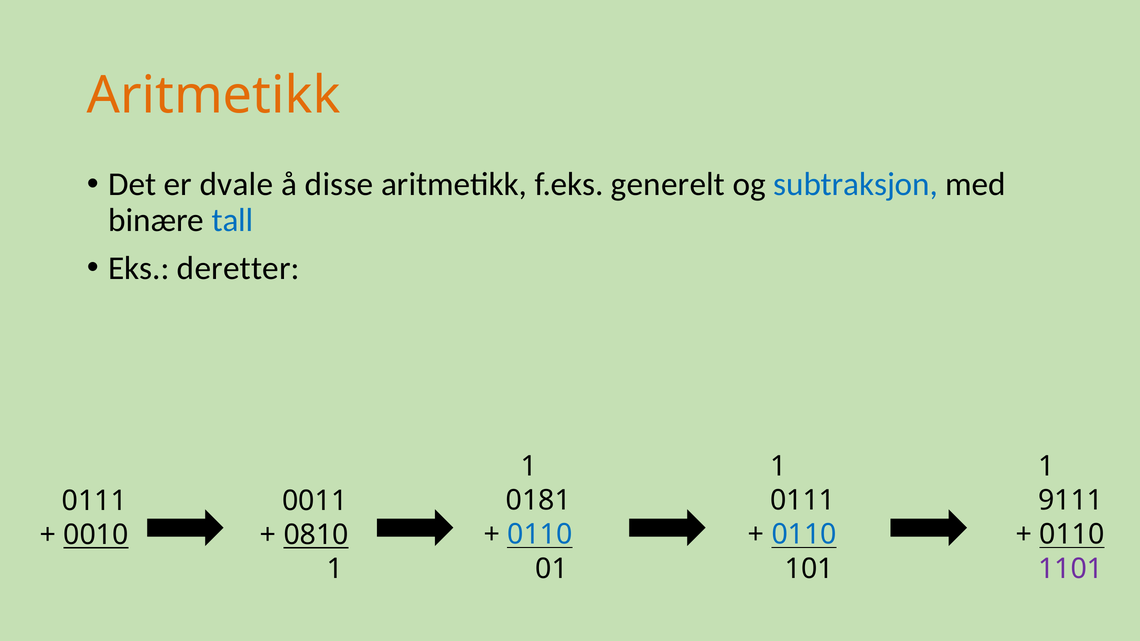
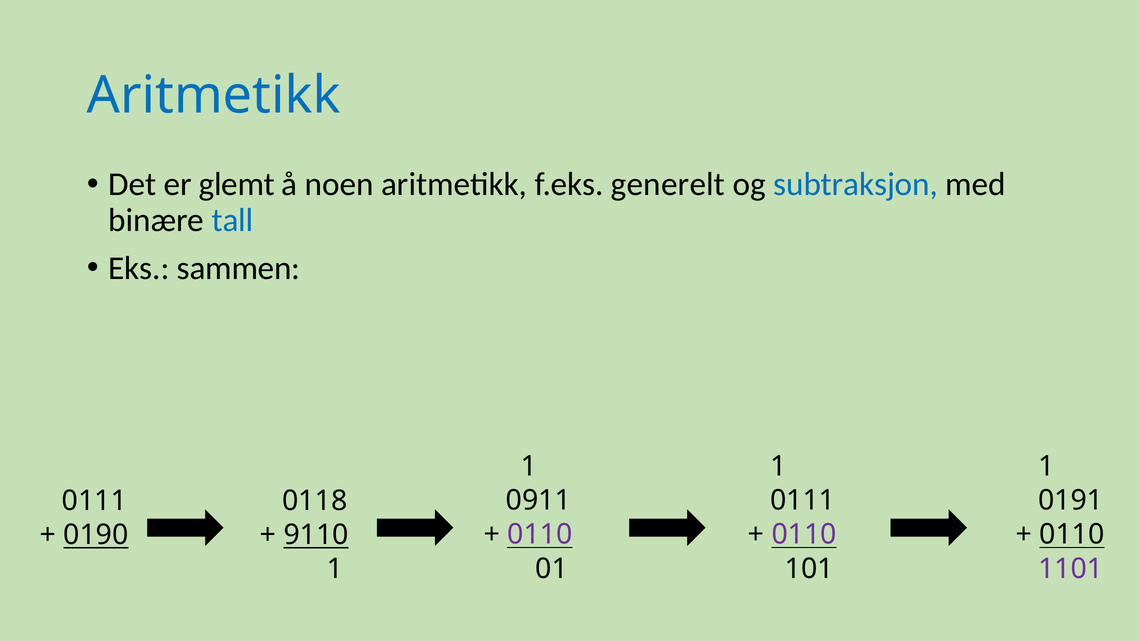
Aritmetikk at (214, 96) colour: orange -> blue
dvale: dvale -> glemt
disse: disse -> noen
deretter: deretter -> sammen
0181: 0181 -> 0911
9111: 9111 -> 0191
0011: 0011 -> 0118
0110 at (540, 535) colour: blue -> purple
0110 at (804, 535) colour: blue -> purple
0010: 0010 -> 0190
0810: 0810 -> 9110
